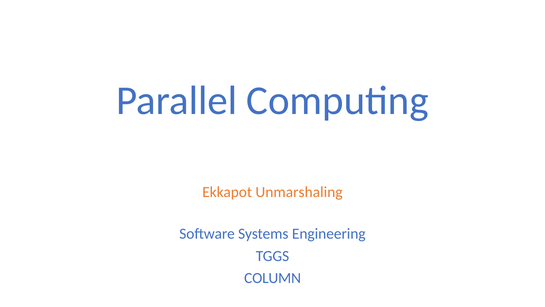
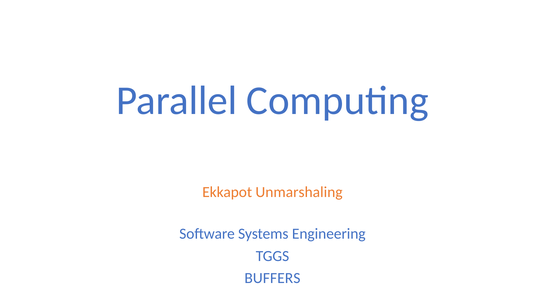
COLUMN: COLUMN -> BUFFERS
